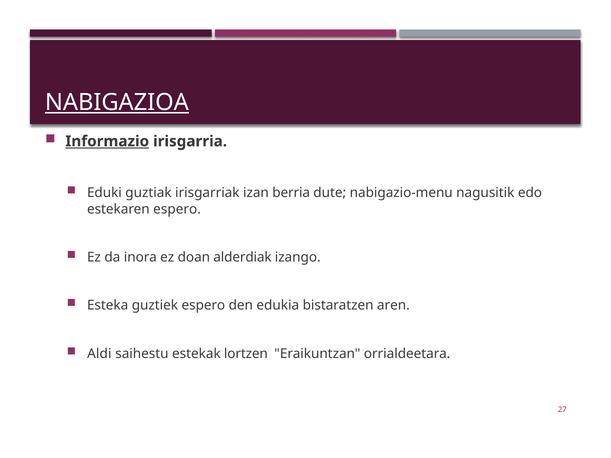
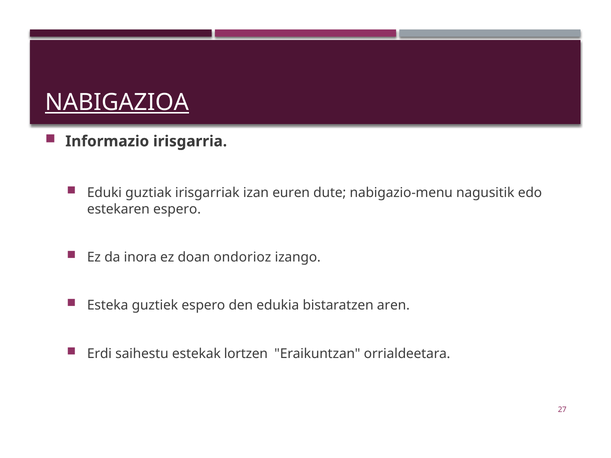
Informazio underline: present -> none
berria: berria -> euren
alderdiak: alderdiak -> ondorioz
Aldi: Aldi -> Erdi
